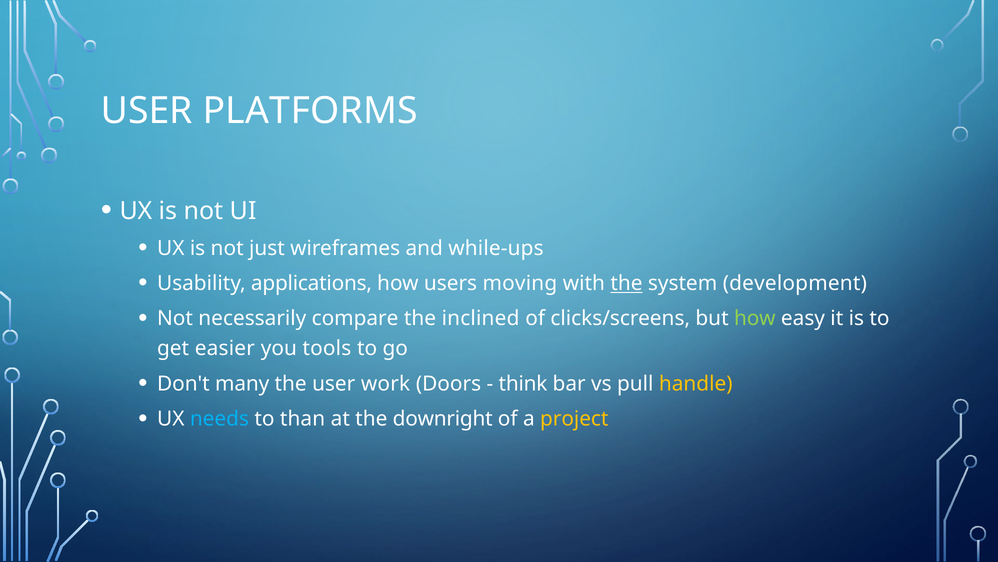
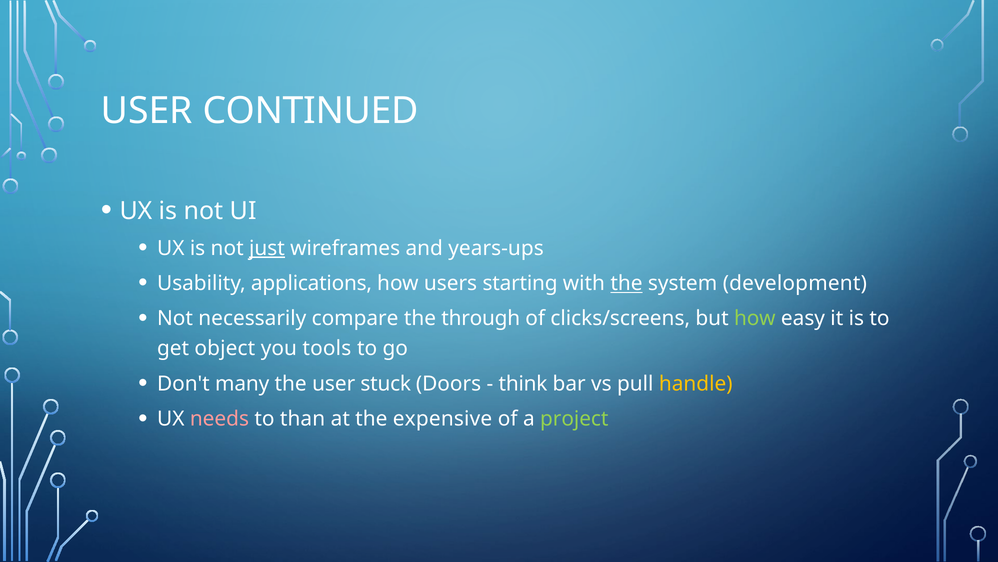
PLATFORMS: PLATFORMS -> CONTINUED
just underline: none -> present
while-ups: while-ups -> years-ups
moving: moving -> starting
inclined: inclined -> through
easier: easier -> object
work: work -> stuck
needs colour: light blue -> pink
downright: downright -> expensive
project colour: yellow -> light green
